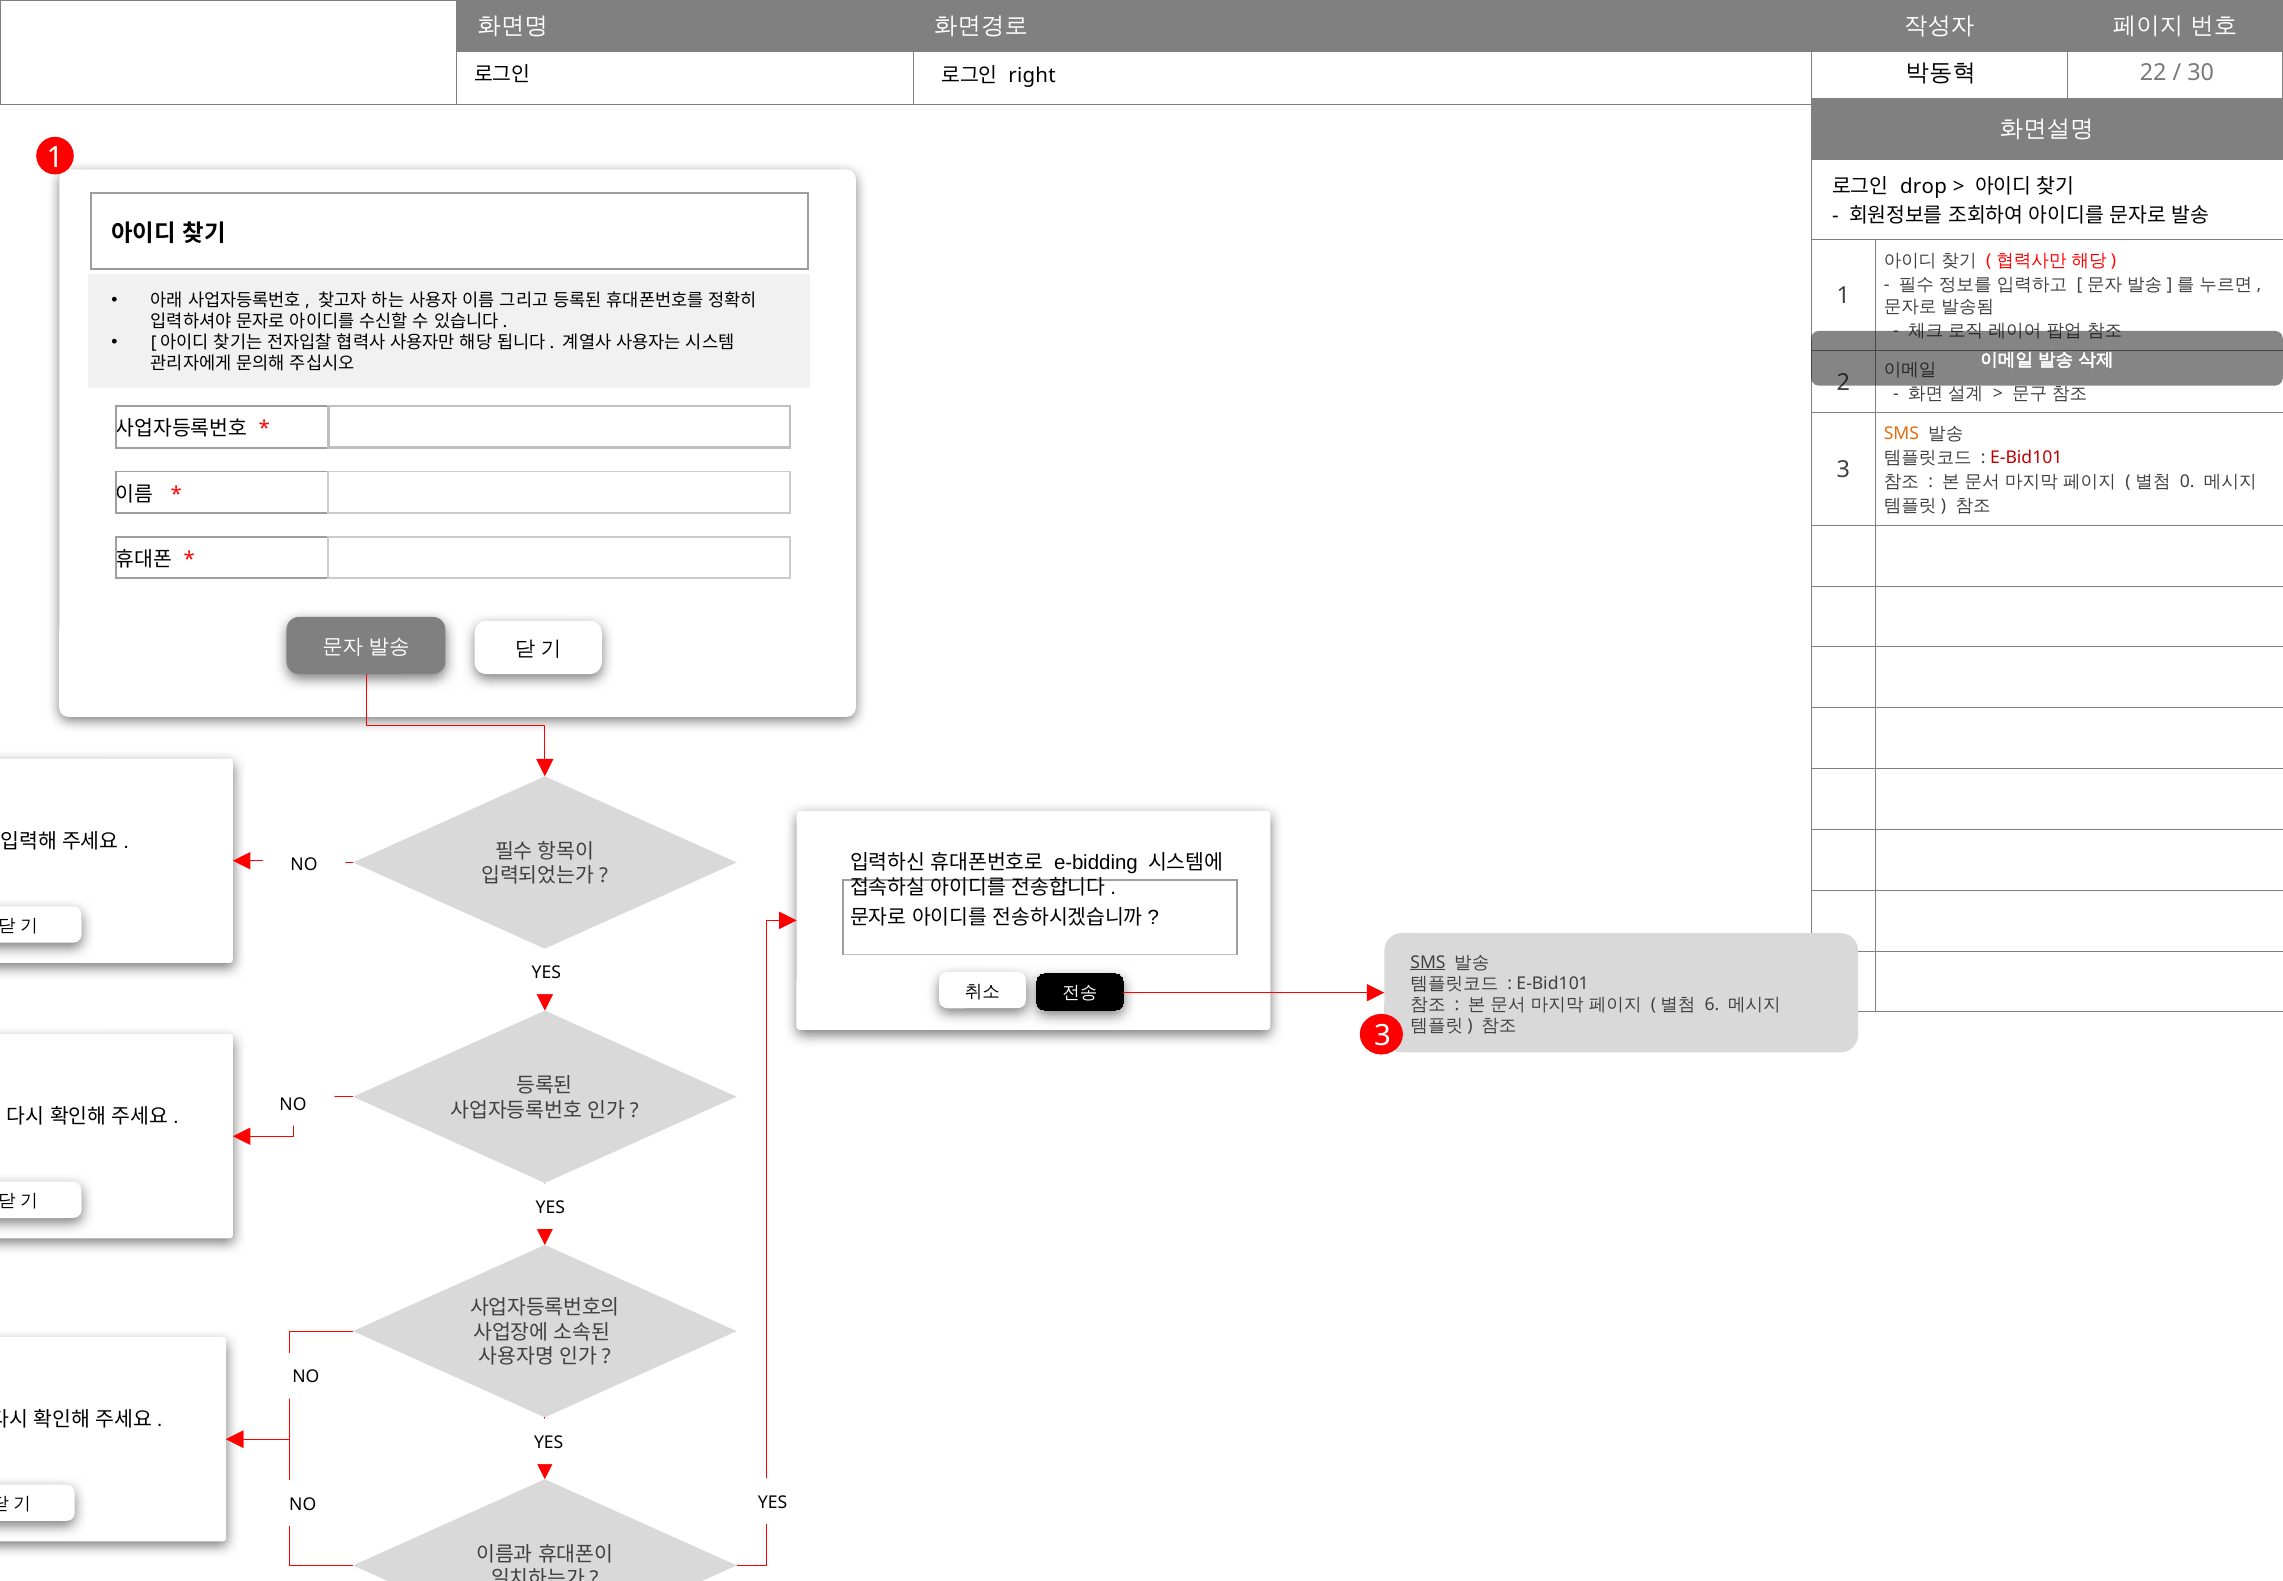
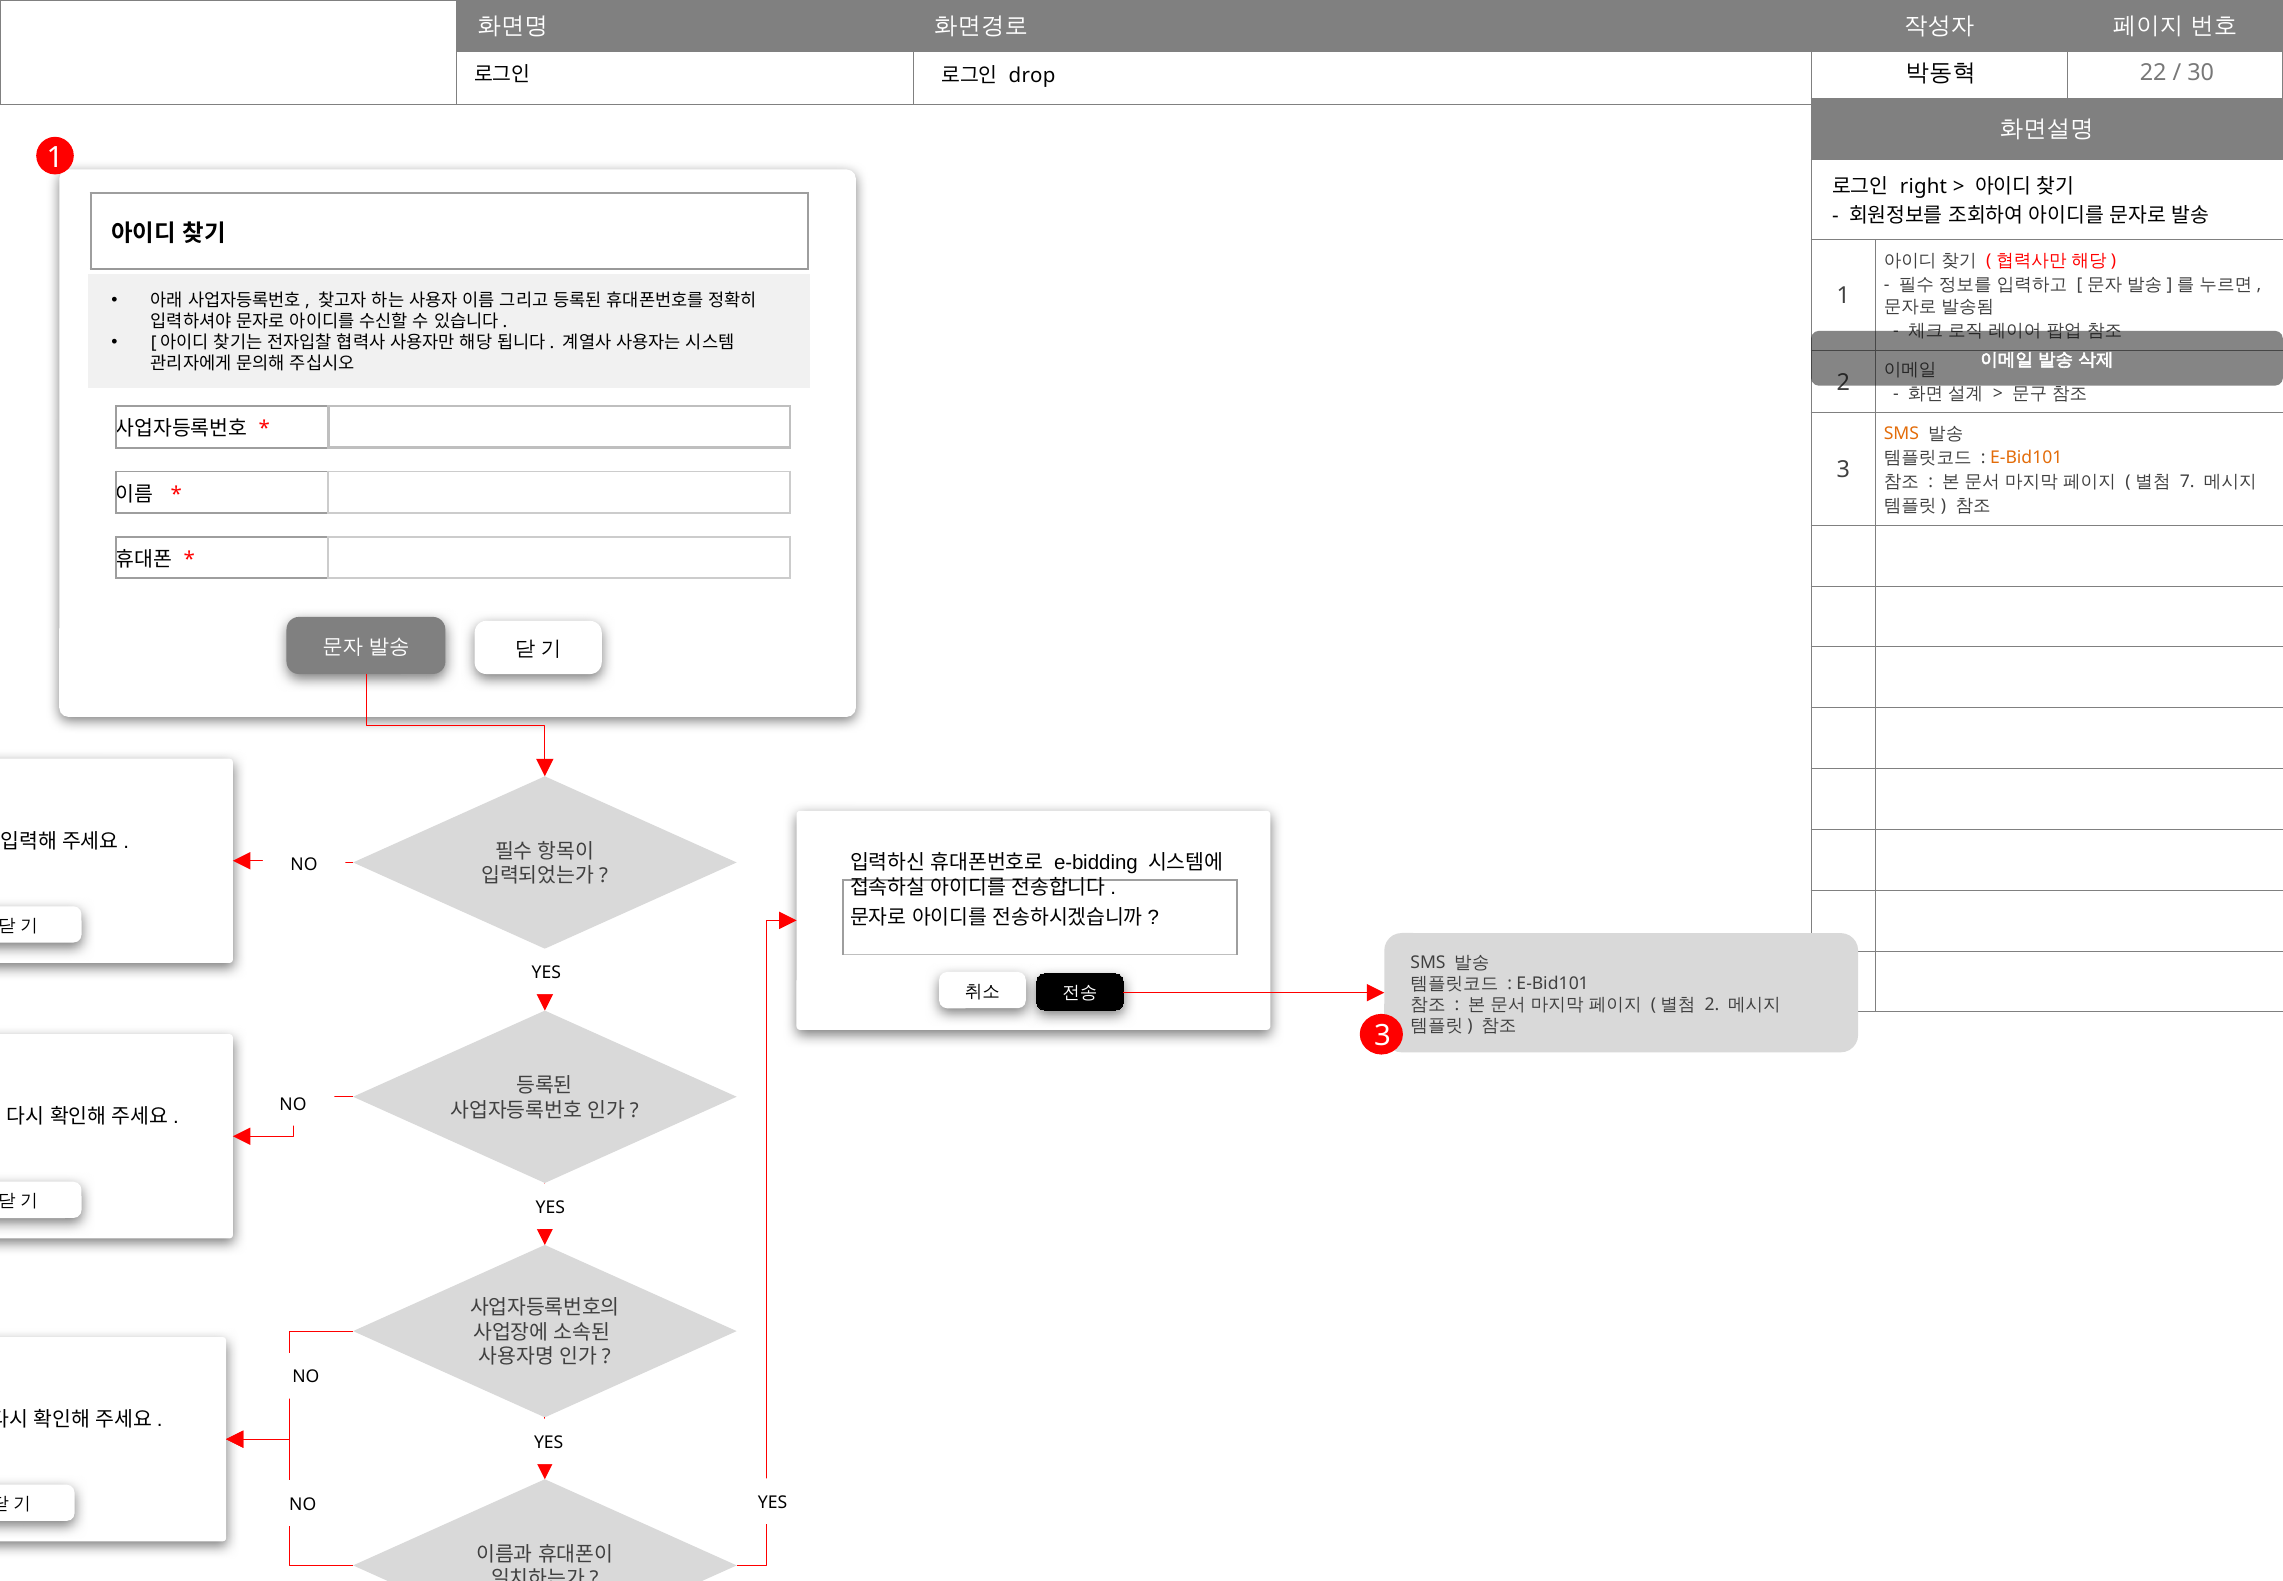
right: right -> drop
drop: drop -> right
E-Bid101 at (2026, 458) colour: red -> orange
0: 0 -> 7
SMS at (1428, 962) underline: present -> none
6 at (1712, 1004): 6 -> 2
